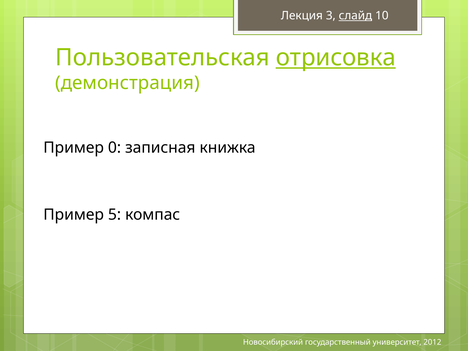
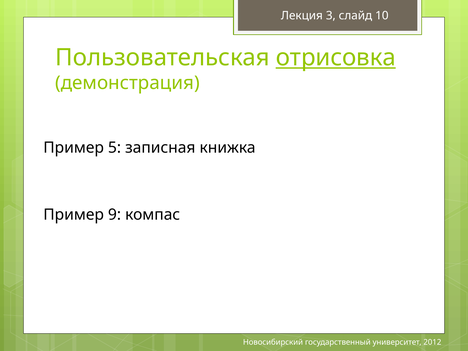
слайд underline: present -> none
0: 0 -> 5
5: 5 -> 9
